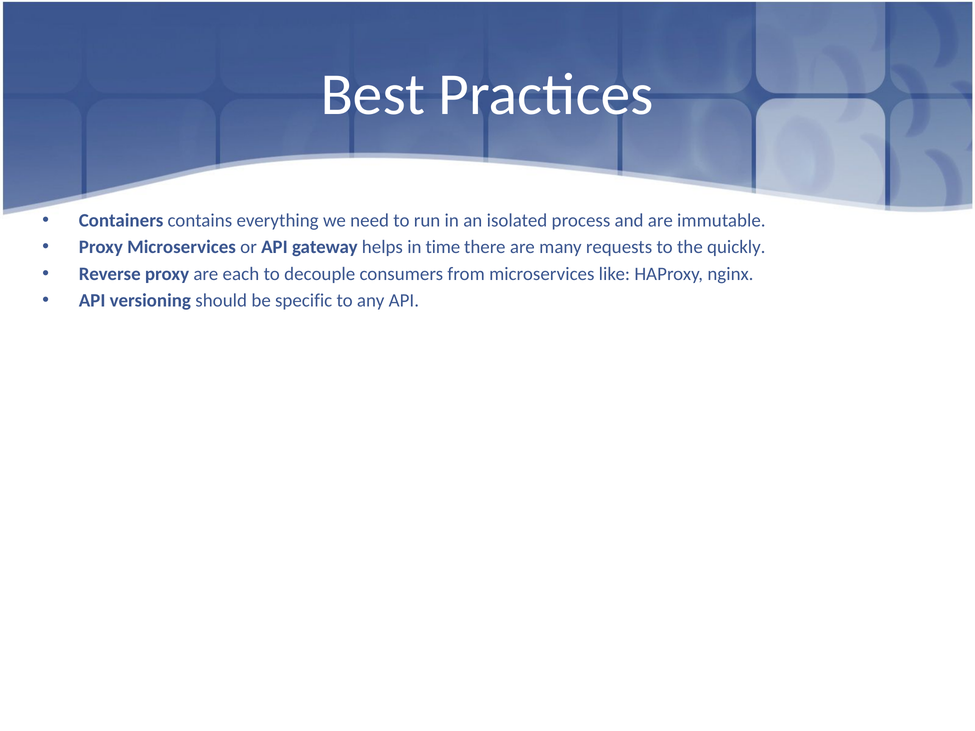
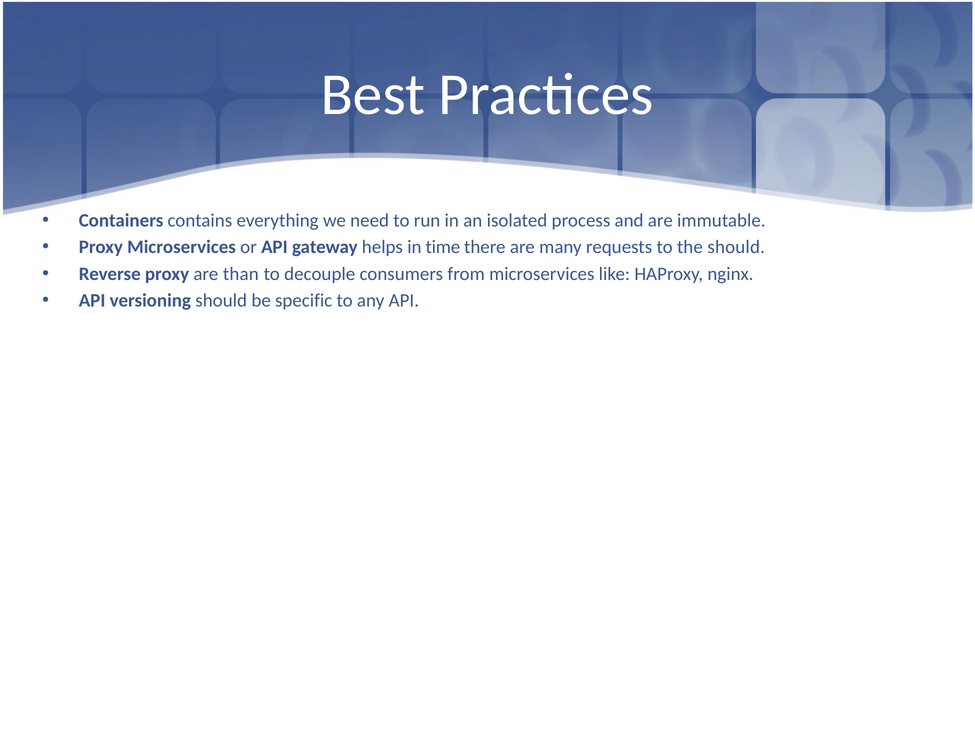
the quickly: quickly -> should
each: each -> than
